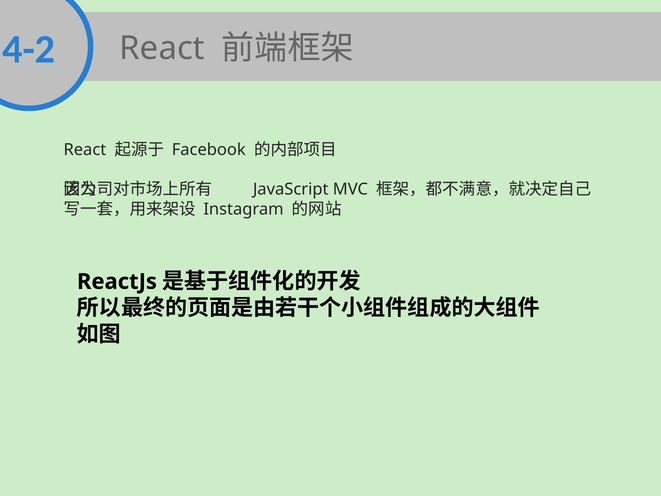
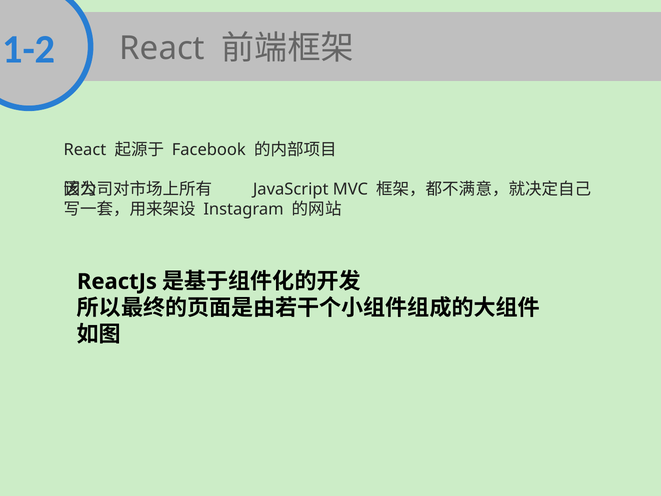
4-2: 4-2 -> 1-2
